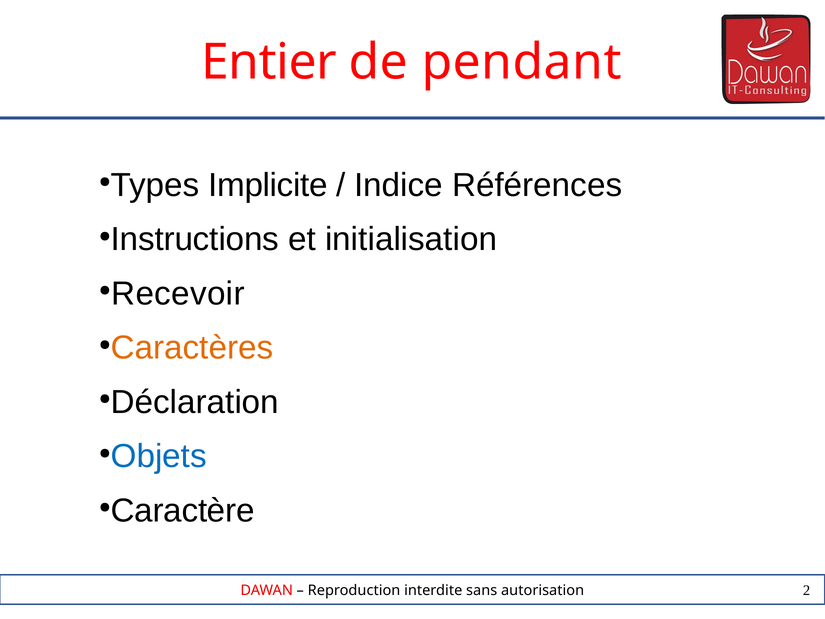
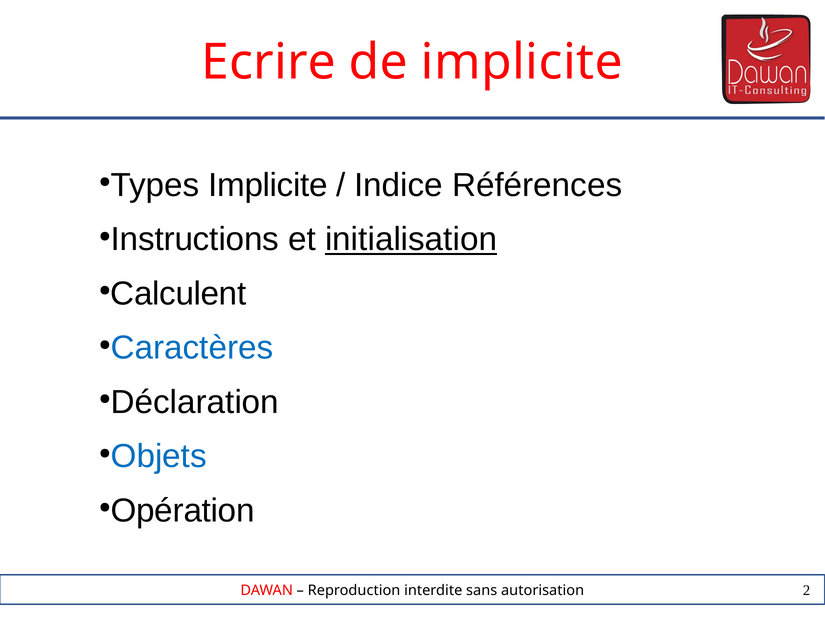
Entier: Entier -> Ecrire
de pendant: pendant -> implicite
initialisation underline: none -> present
Recevoir: Recevoir -> Calculent
Caractères colour: orange -> blue
Caractère: Caractère -> Opération
